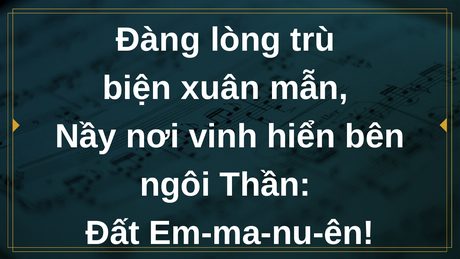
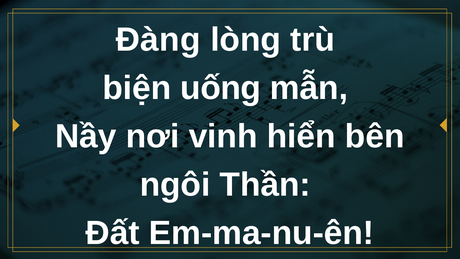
xuân: xuân -> uống
